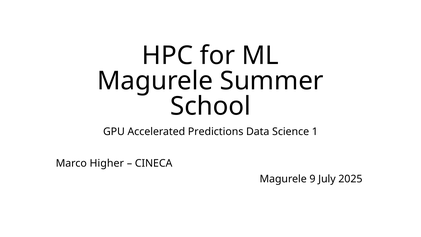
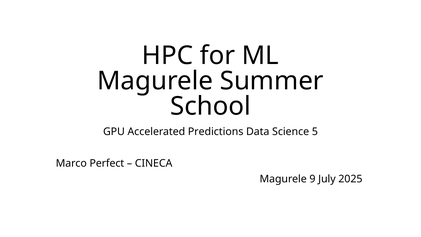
1: 1 -> 5
Higher: Higher -> Perfect
